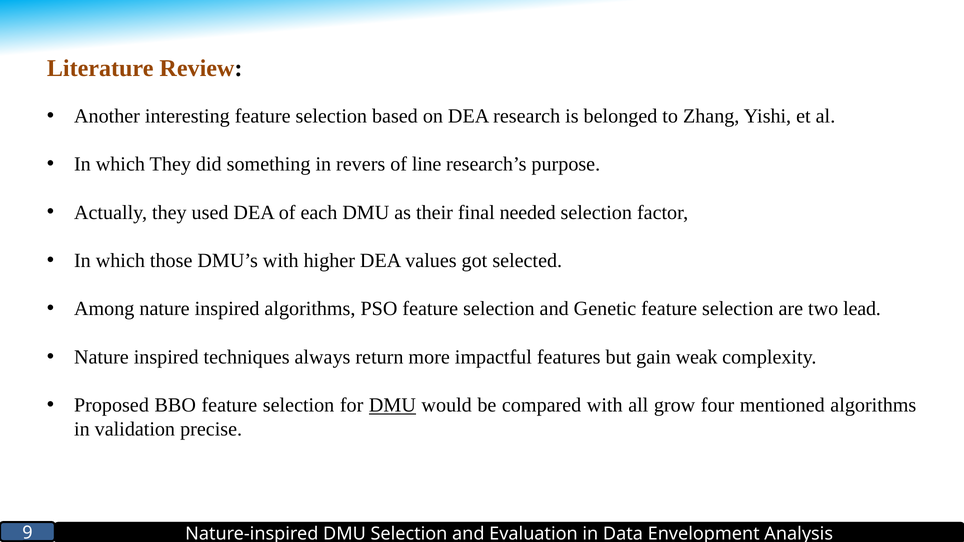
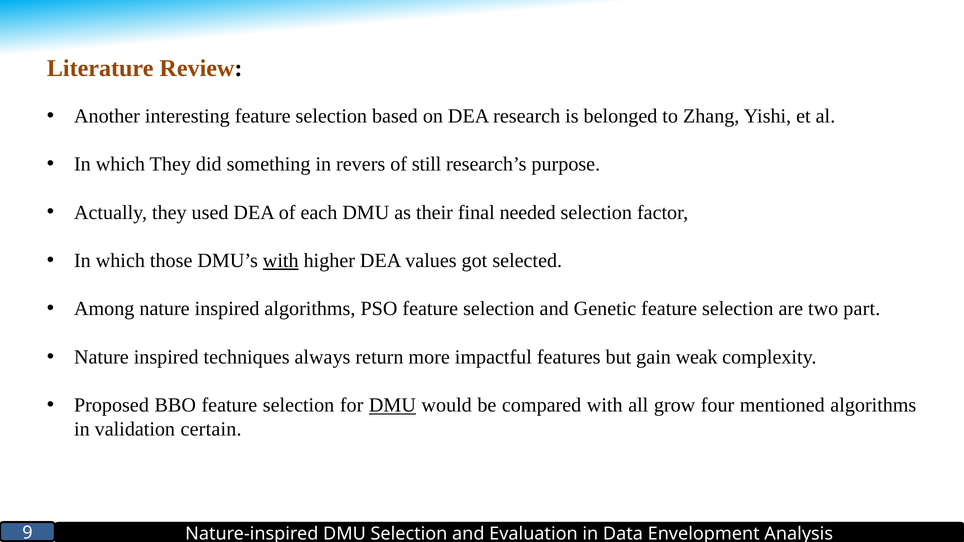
line: line -> still
with at (281, 261) underline: none -> present
lead: lead -> part
precise: precise -> certain
